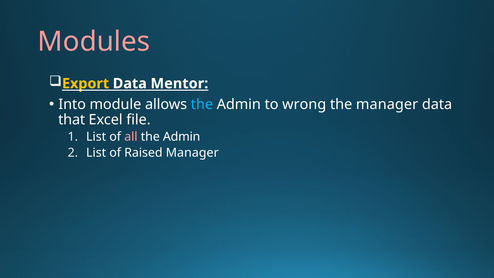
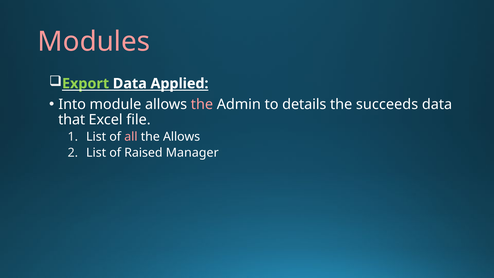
Export colour: yellow -> light green
Mentor: Mentor -> Applied
the at (202, 104) colour: light blue -> pink
wrong: wrong -> details
the manager: manager -> succeeds
Admin at (182, 137): Admin -> Allows
